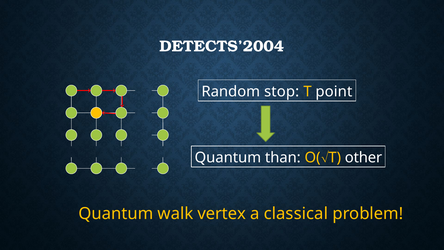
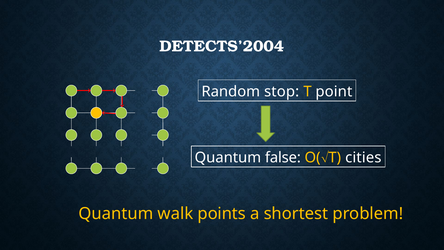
than: than -> false
other: other -> cities
vertex: vertex -> points
classical: classical -> shortest
